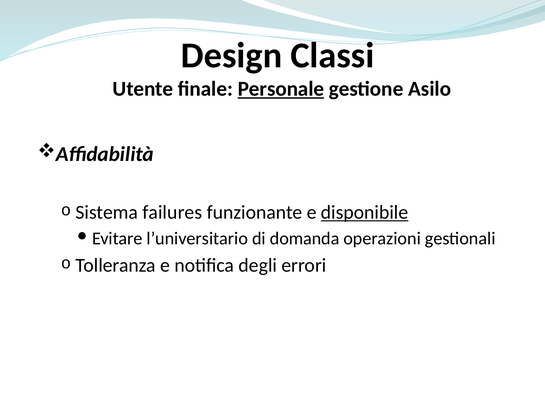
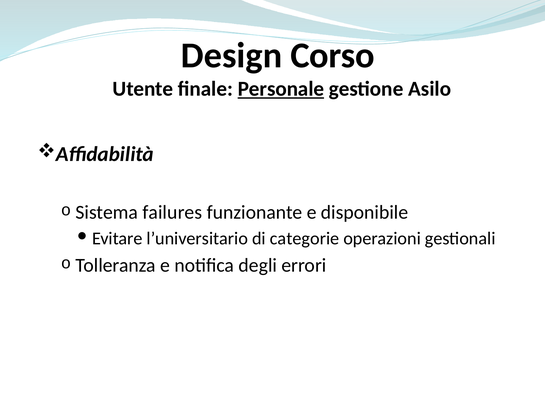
Classi: Classi -> Corso
disponibile underline: present -> none
domanda: domanda -> categorie
